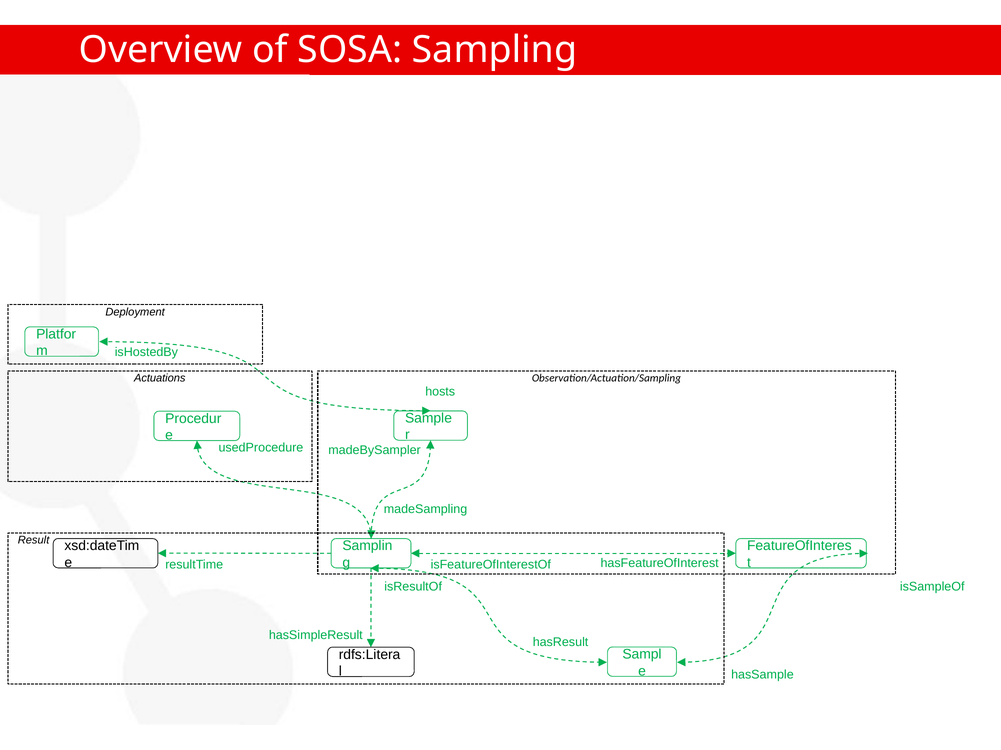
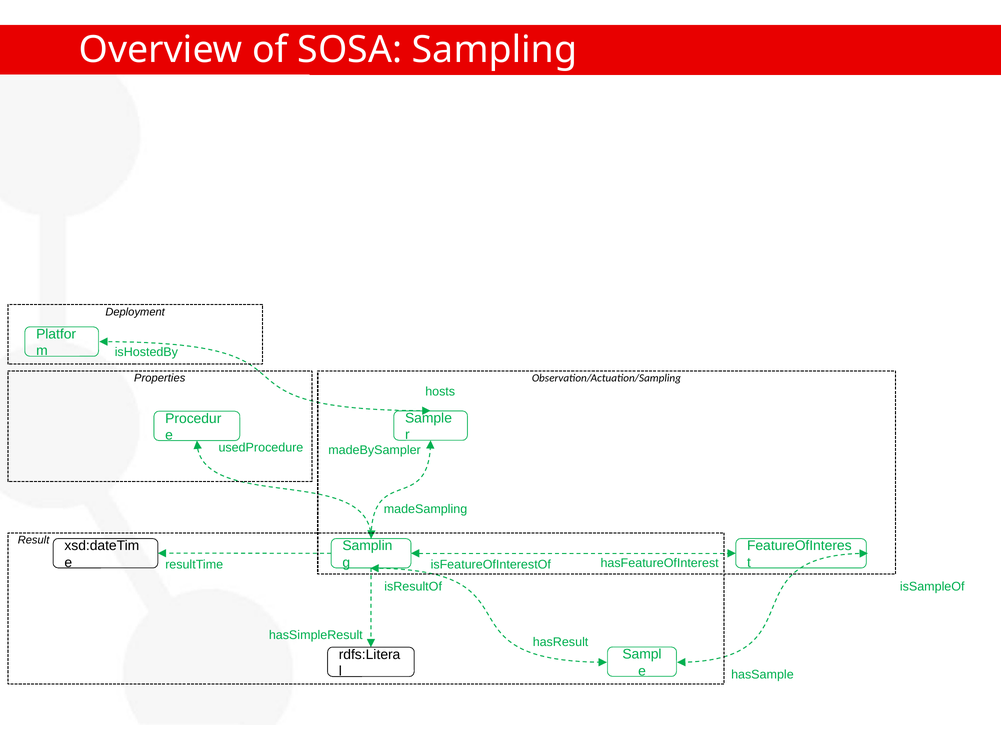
Actuations: Actuations -> Properties
